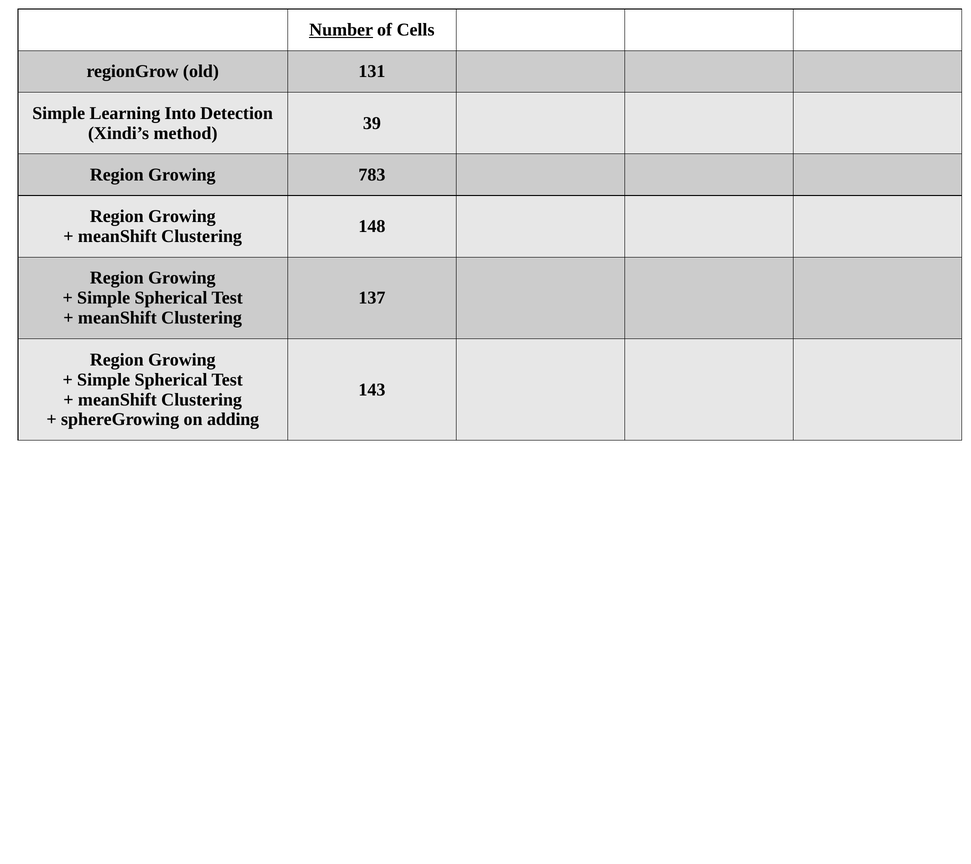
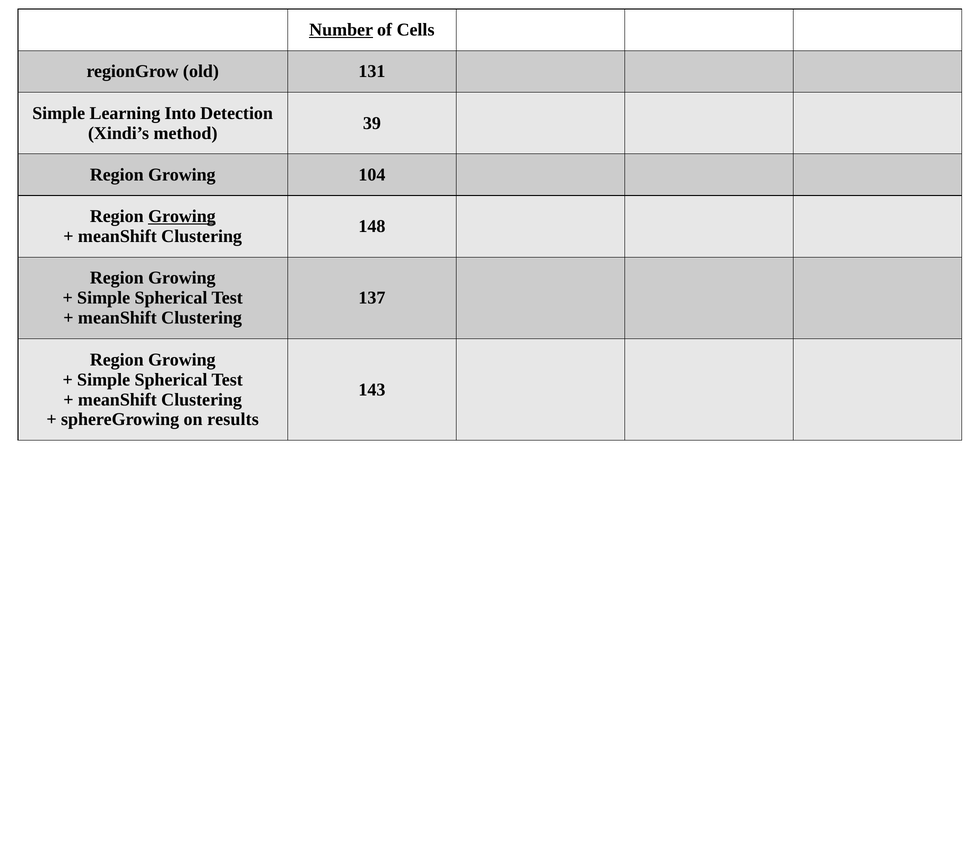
783: 783 -> 104
Growing at (182, 216) underline: none -> present
adding: adding -> results
